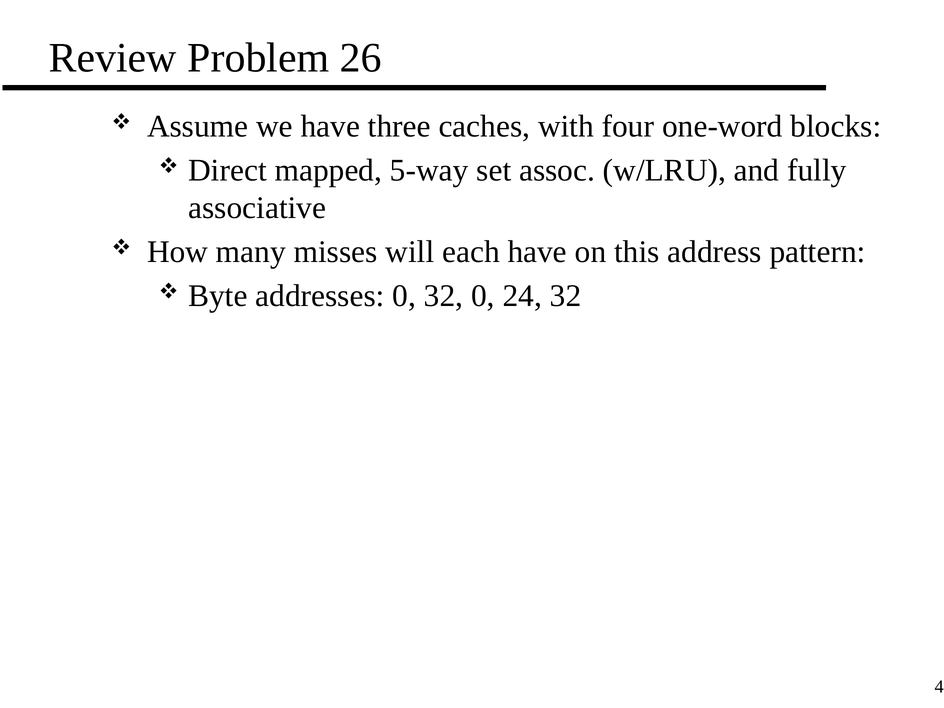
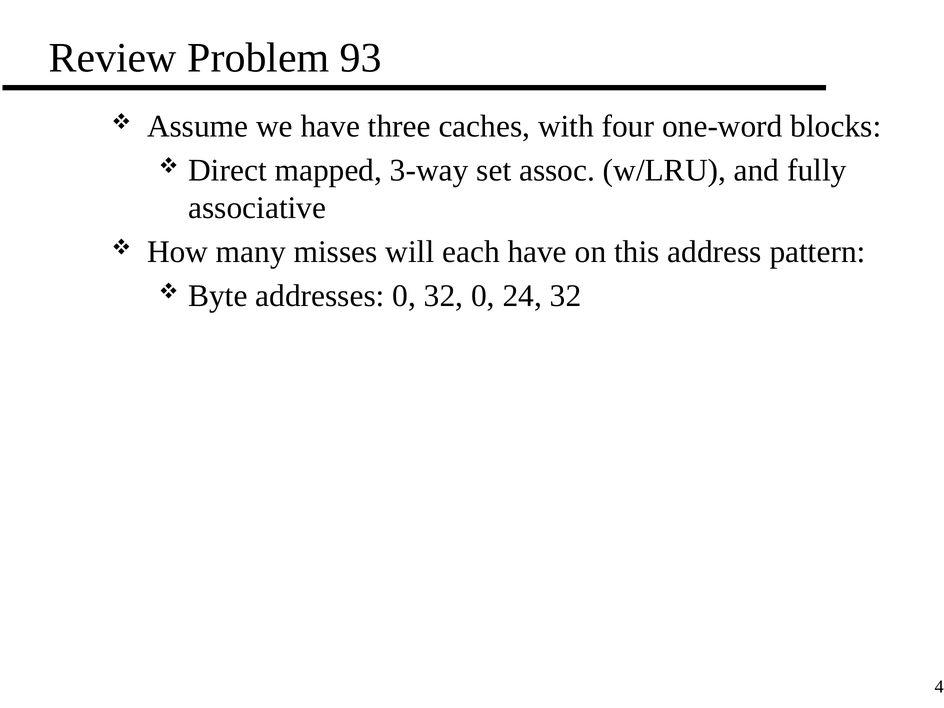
26: 26 -> 93
5-way: 5-way -> 3-way
